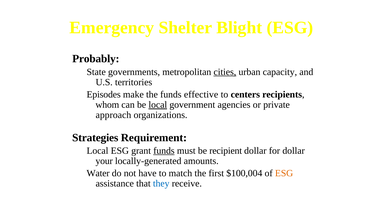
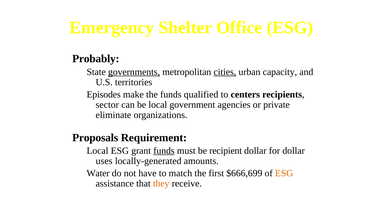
Blight: Blight -> Office
governments underline: none -> present
effective: effective -> qualified
whom: whom -> sector
local at (158, 105) underline: present -> none
approach: approach -> eliminate
Strategies: Strategies -> Proposals
your: your -> uses
$100,004: $100,004 -> $666,699
they colour: blue -> orange
